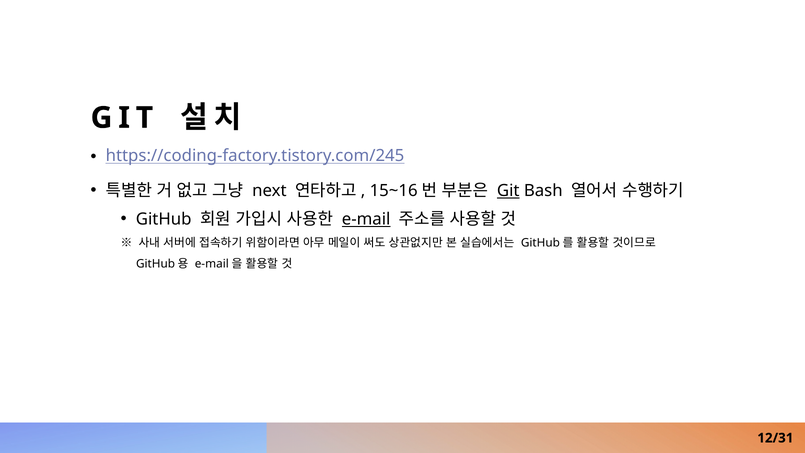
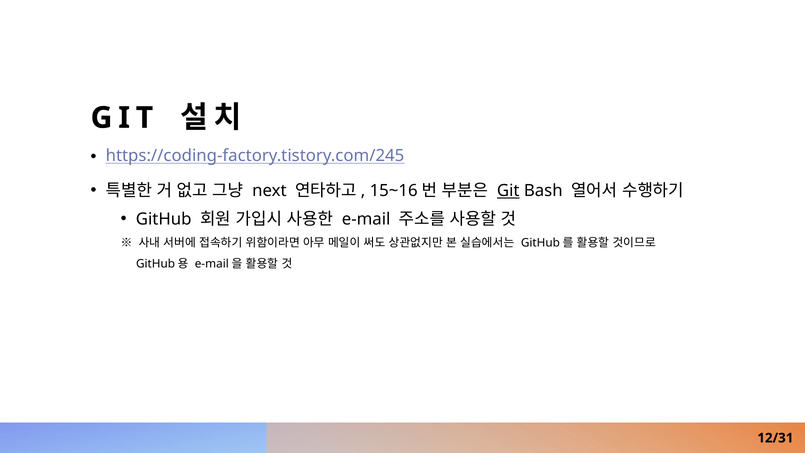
e-mail underline: present -> none
